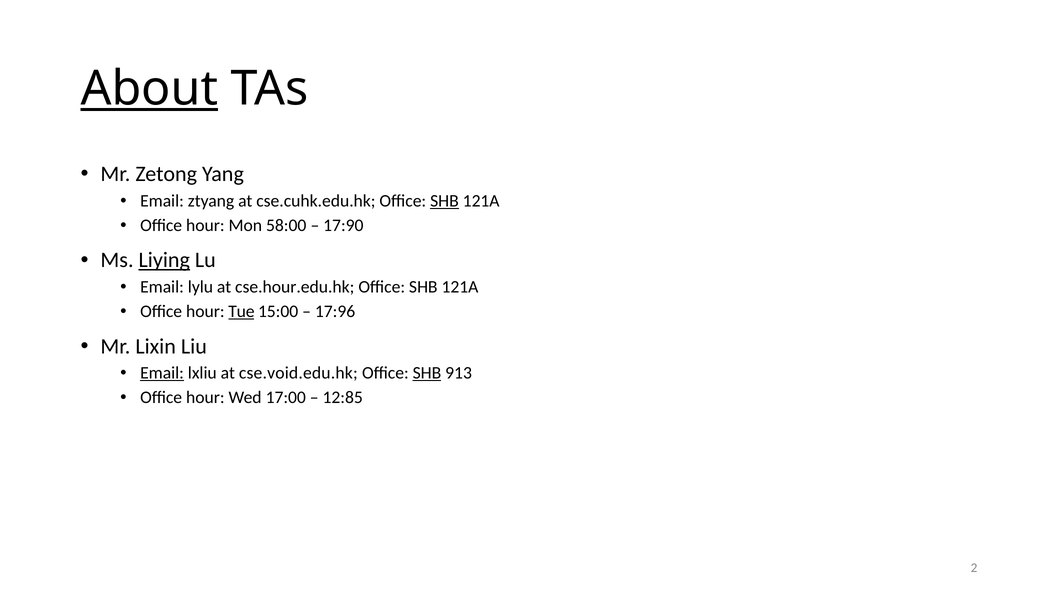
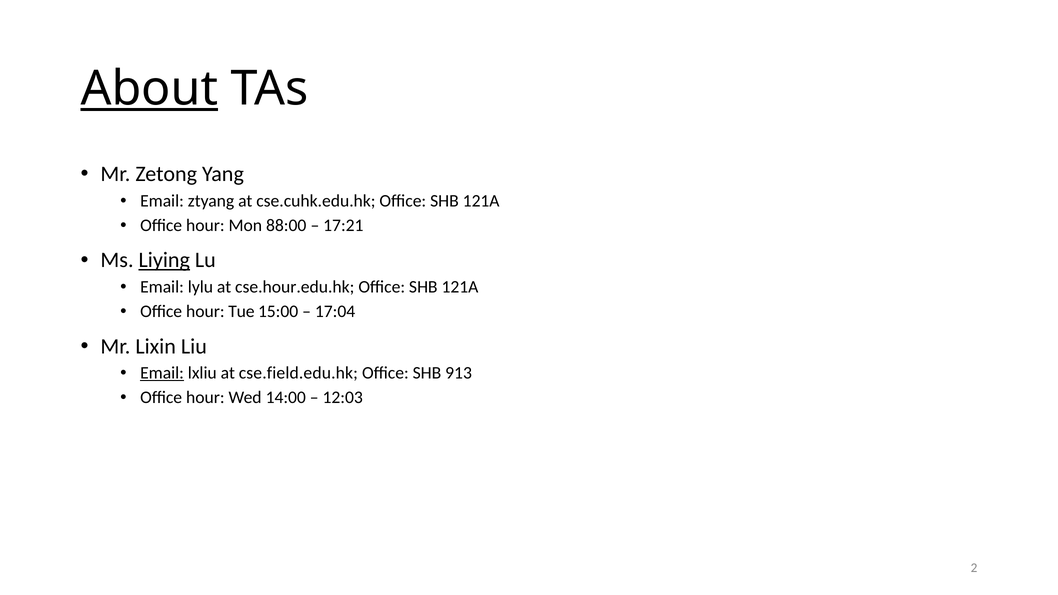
SHB at (444, 201) underline: present -> none
58:00: 58:00 -> 88:00
17:90: 17:90 -> 17:21
Tue underline: present -> none
17:96: 17:96 -> 17:04
cse.void.edu.hk: cse.void.edu.hk -> cse.field.edu.hk
SHB at (427, 373) underline: present -> none
17:00: 17:00 -> 14:00
12:85: 12:85 -> 12:03
